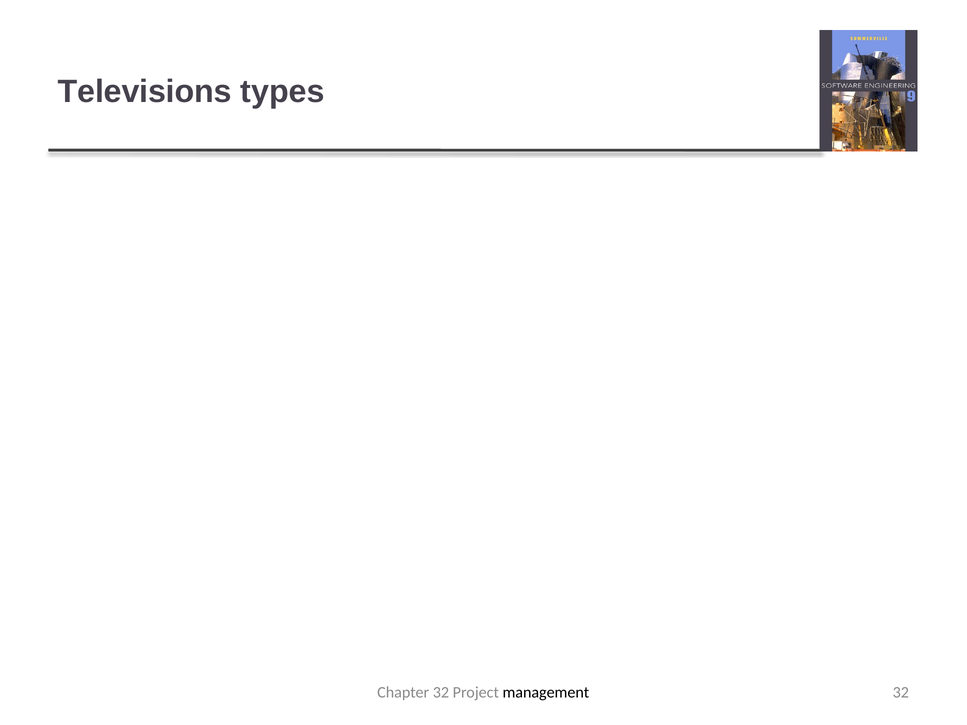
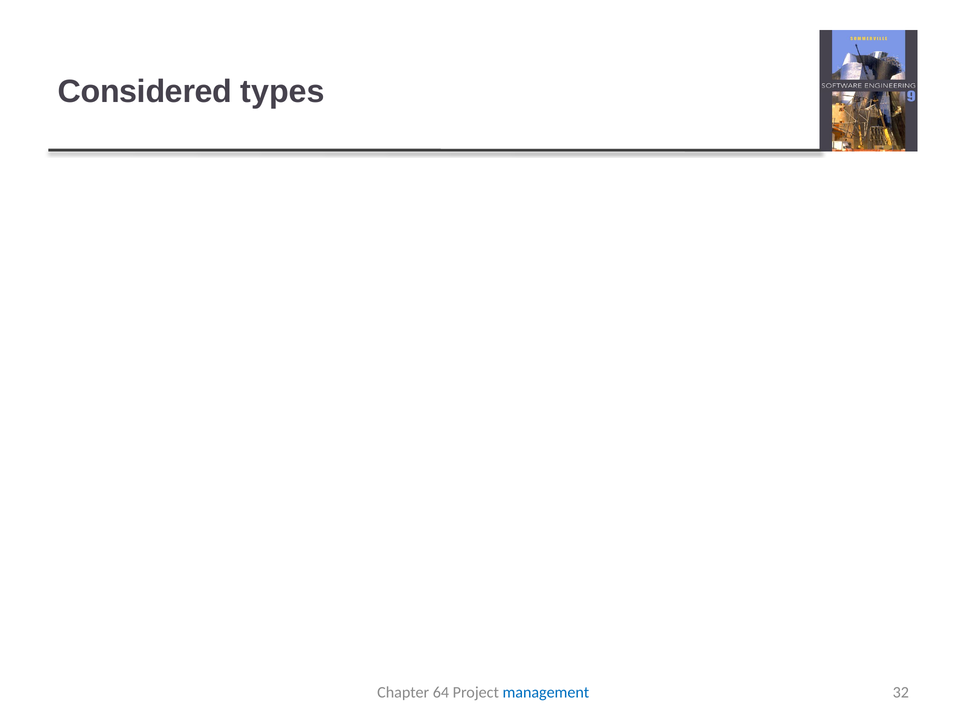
Televisions: Televisions -> Considered
Chapter 32: 32 -> 64
management colour: black -> blue
